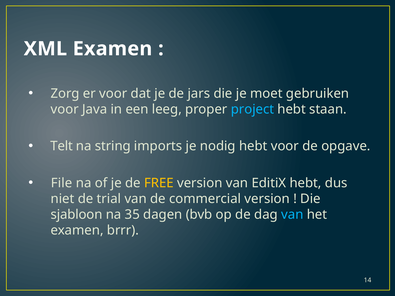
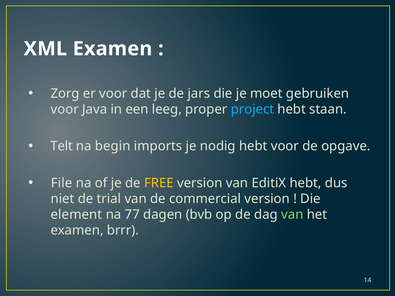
string: string -> begin
sjabloon: sjabloon -> element
35: 35 -> 77
van at (292, 215) colour: light blue -> light green
